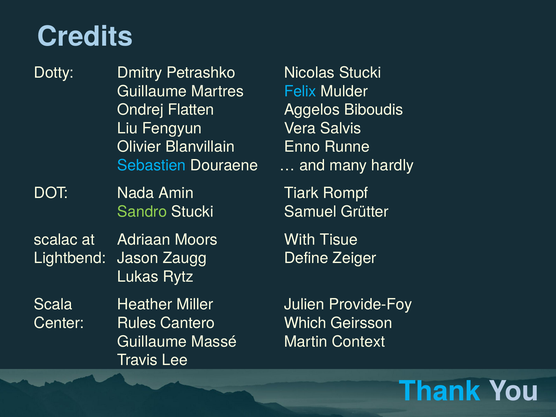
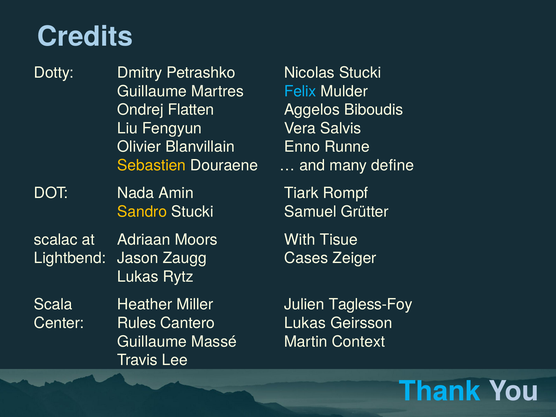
Sebastien colour: light blue -> yellow
hardly: hardly -> define
Sandro colour: light green -> yellow
Define: Define -> Cases
Provide-Foy: Provide-Foy -> Tagless-Foy
Cantero Which: Which -> Lukas
